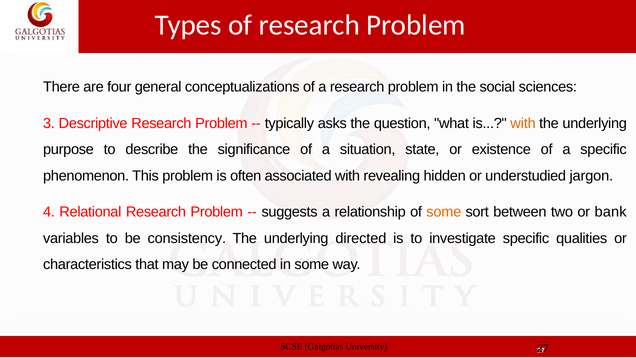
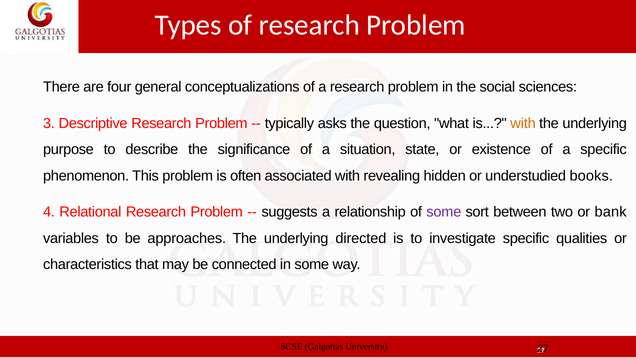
jargon: jargon -> books
some at (444, 212) colour: orange -> purple
consistency: consistency -> approaches
